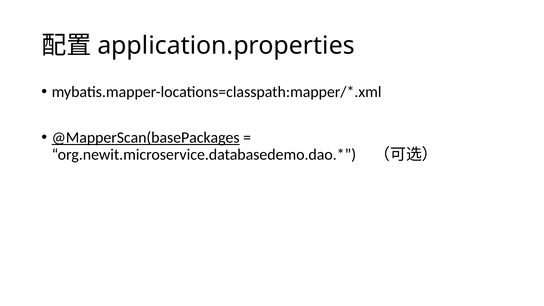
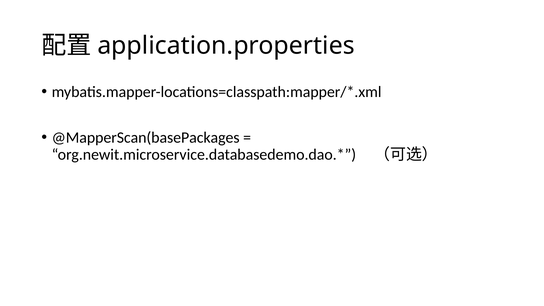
@MapperScan(basePackages underline: present -> none
